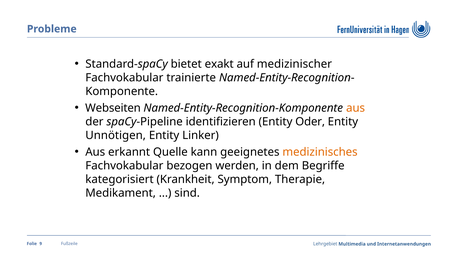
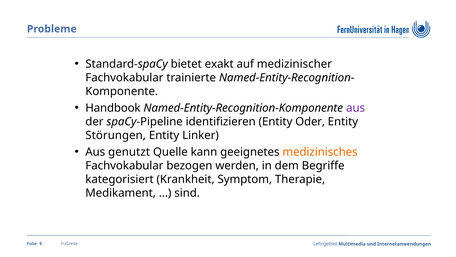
Webseiten: Webseiten -> Handbook
aus at (356, 108) colour: orange -> purple
Unnötigen: Unnötigen -> Störungen
erkannt: erkannt -> genutzt
